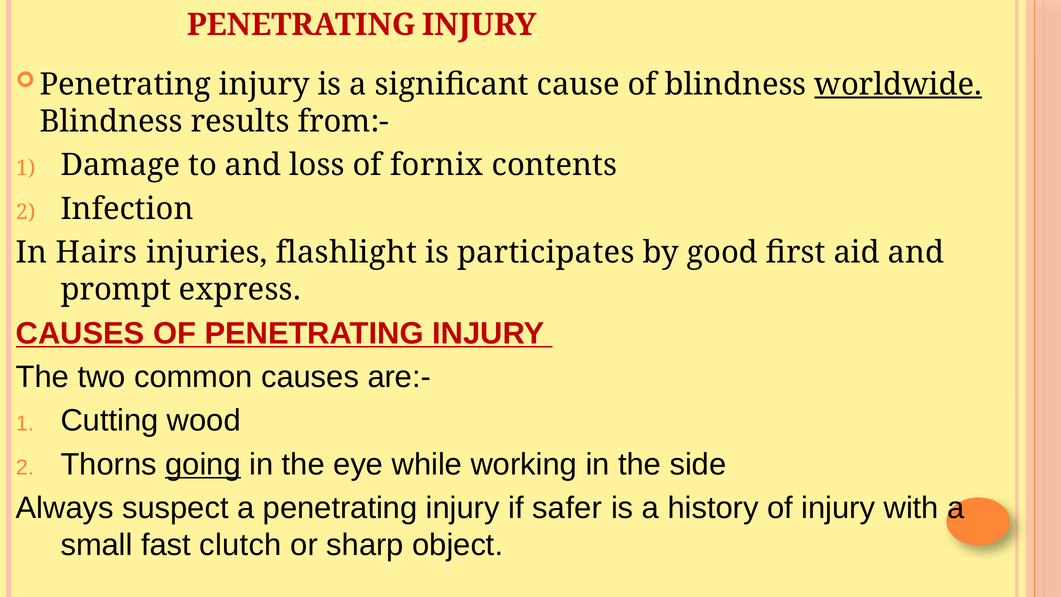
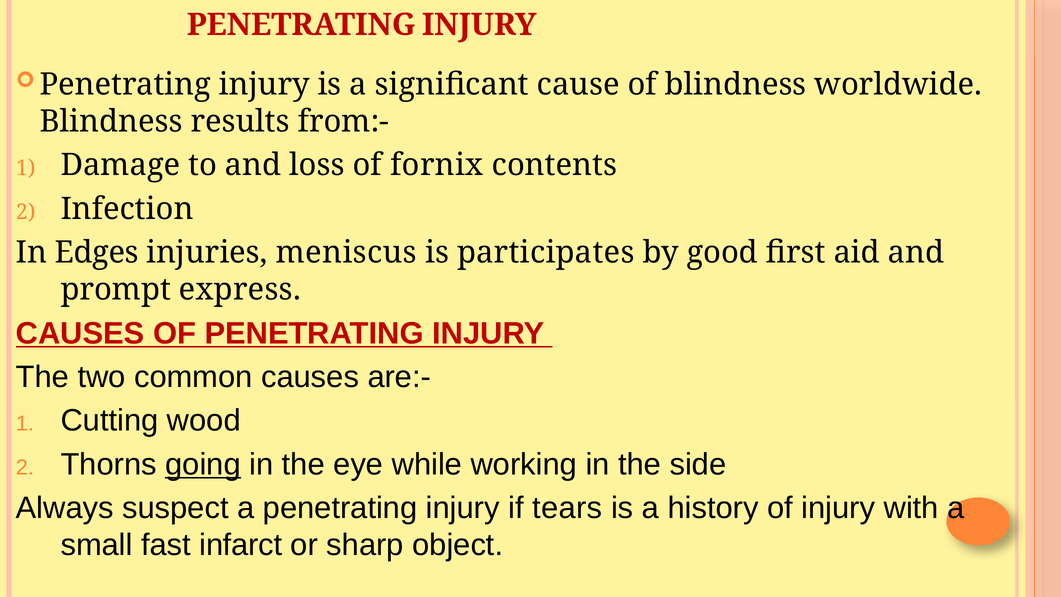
worldwide underline: present -> none
Hairs: Hairs -> Edges
flashlight: flashlight -> meniscus
safer: safer -> tears
clutch: clutch -> infarct
